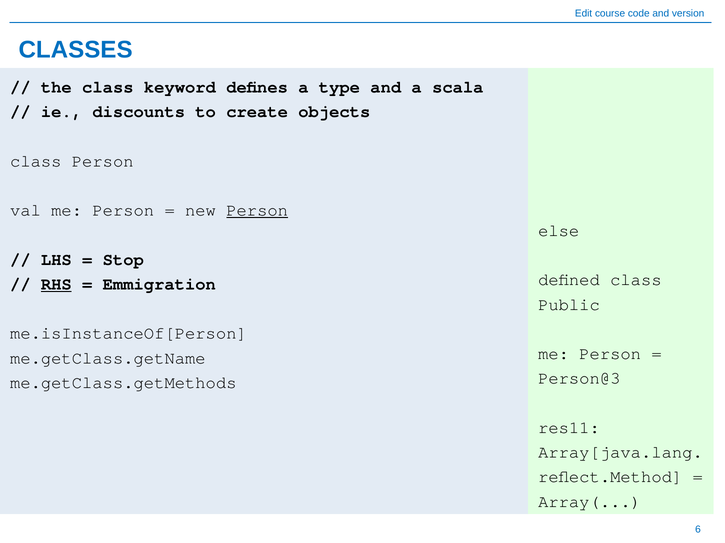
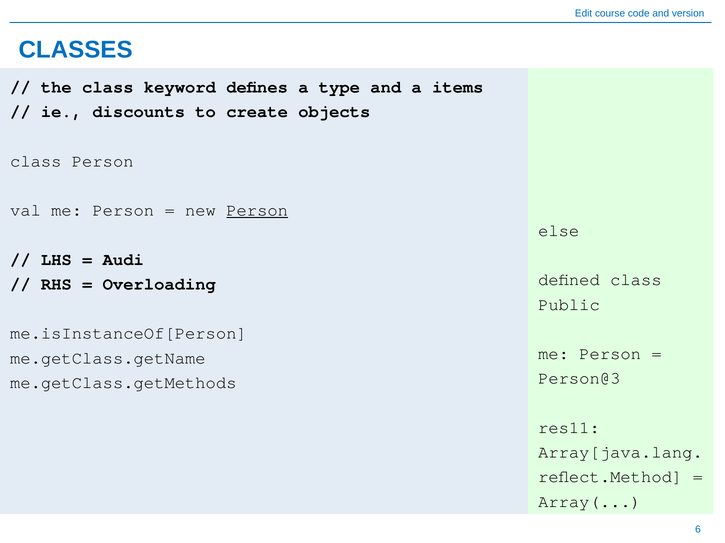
scala: scala -> items
Stop: Stop -> Audi
RHS underline: present -> none
Emmigration: Emmigration -> Overloading
